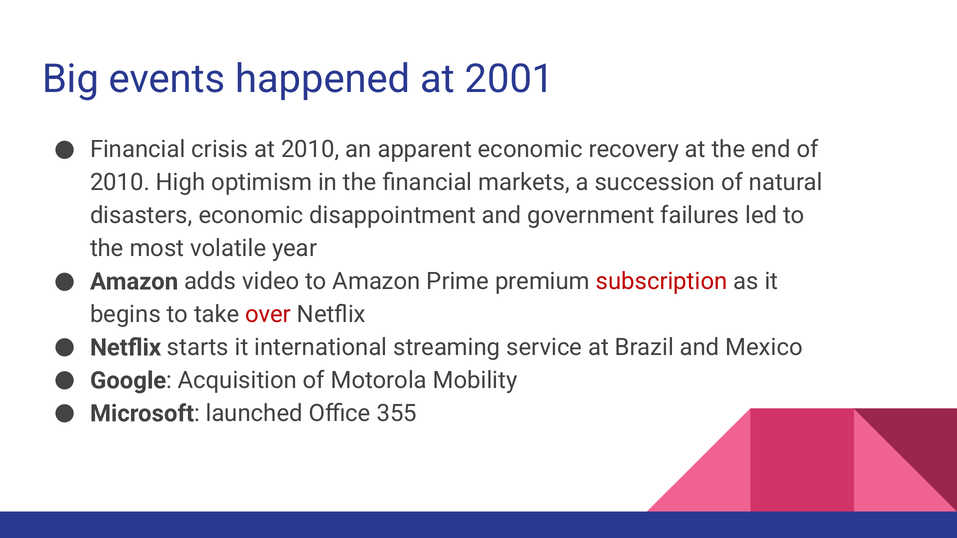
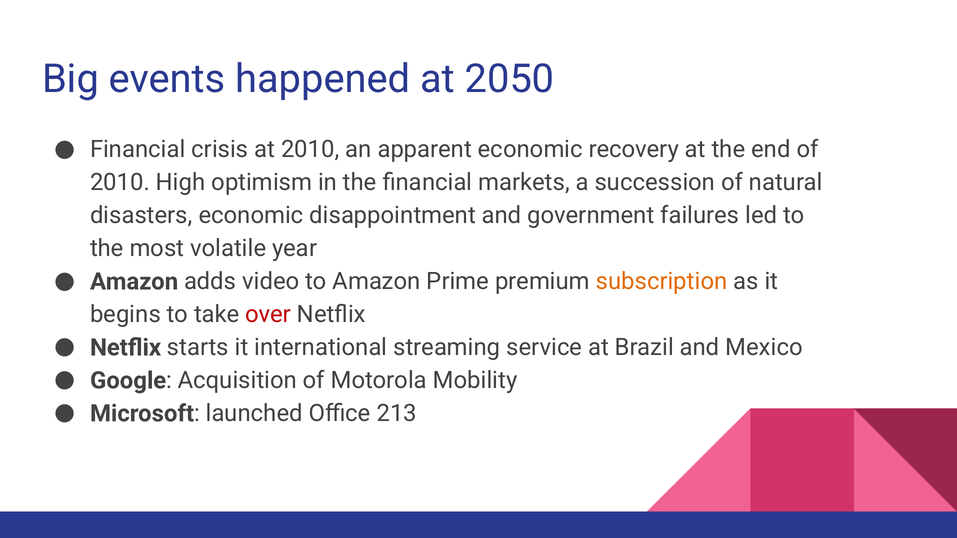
2001: 2001 -> 2050
subscription colour: red -> orange
355: 355 -> 213
